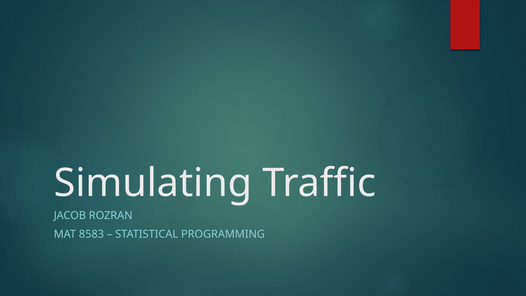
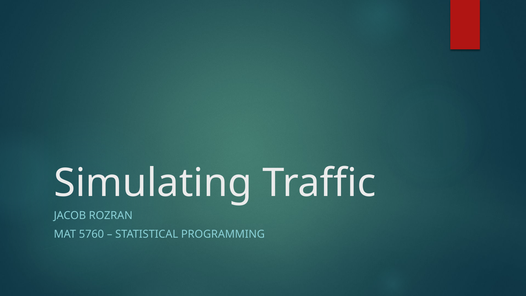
8583: 8583 -> 5760
